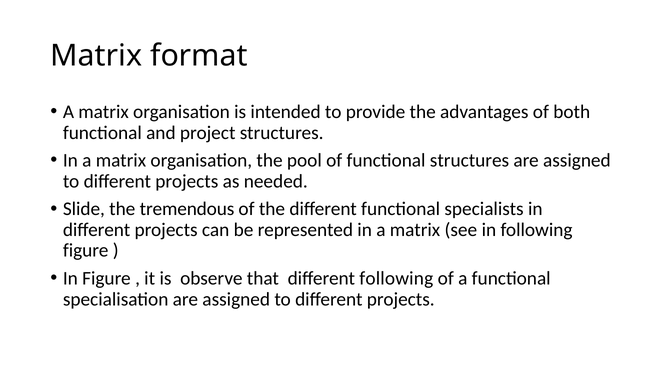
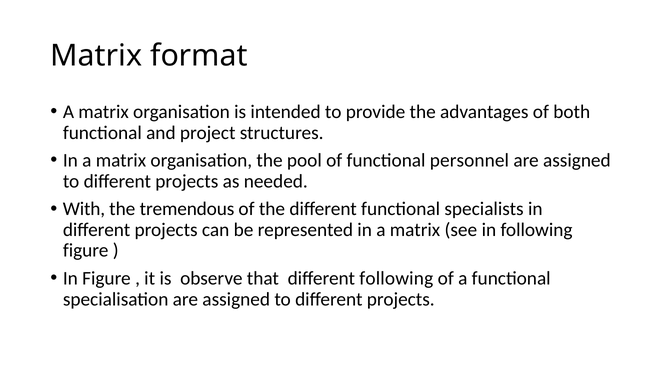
functional structures: structures -> personnel
Slide: Slide -> With
